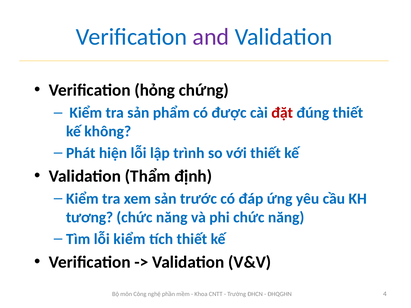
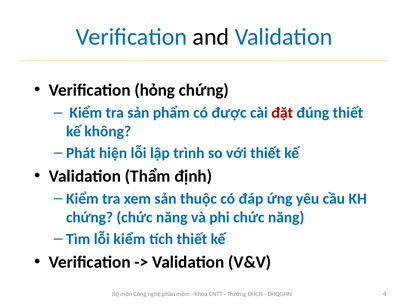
and colour: purple -> black
trước: trước -> thuộc
tương at (90, 218): tương -> chứng
